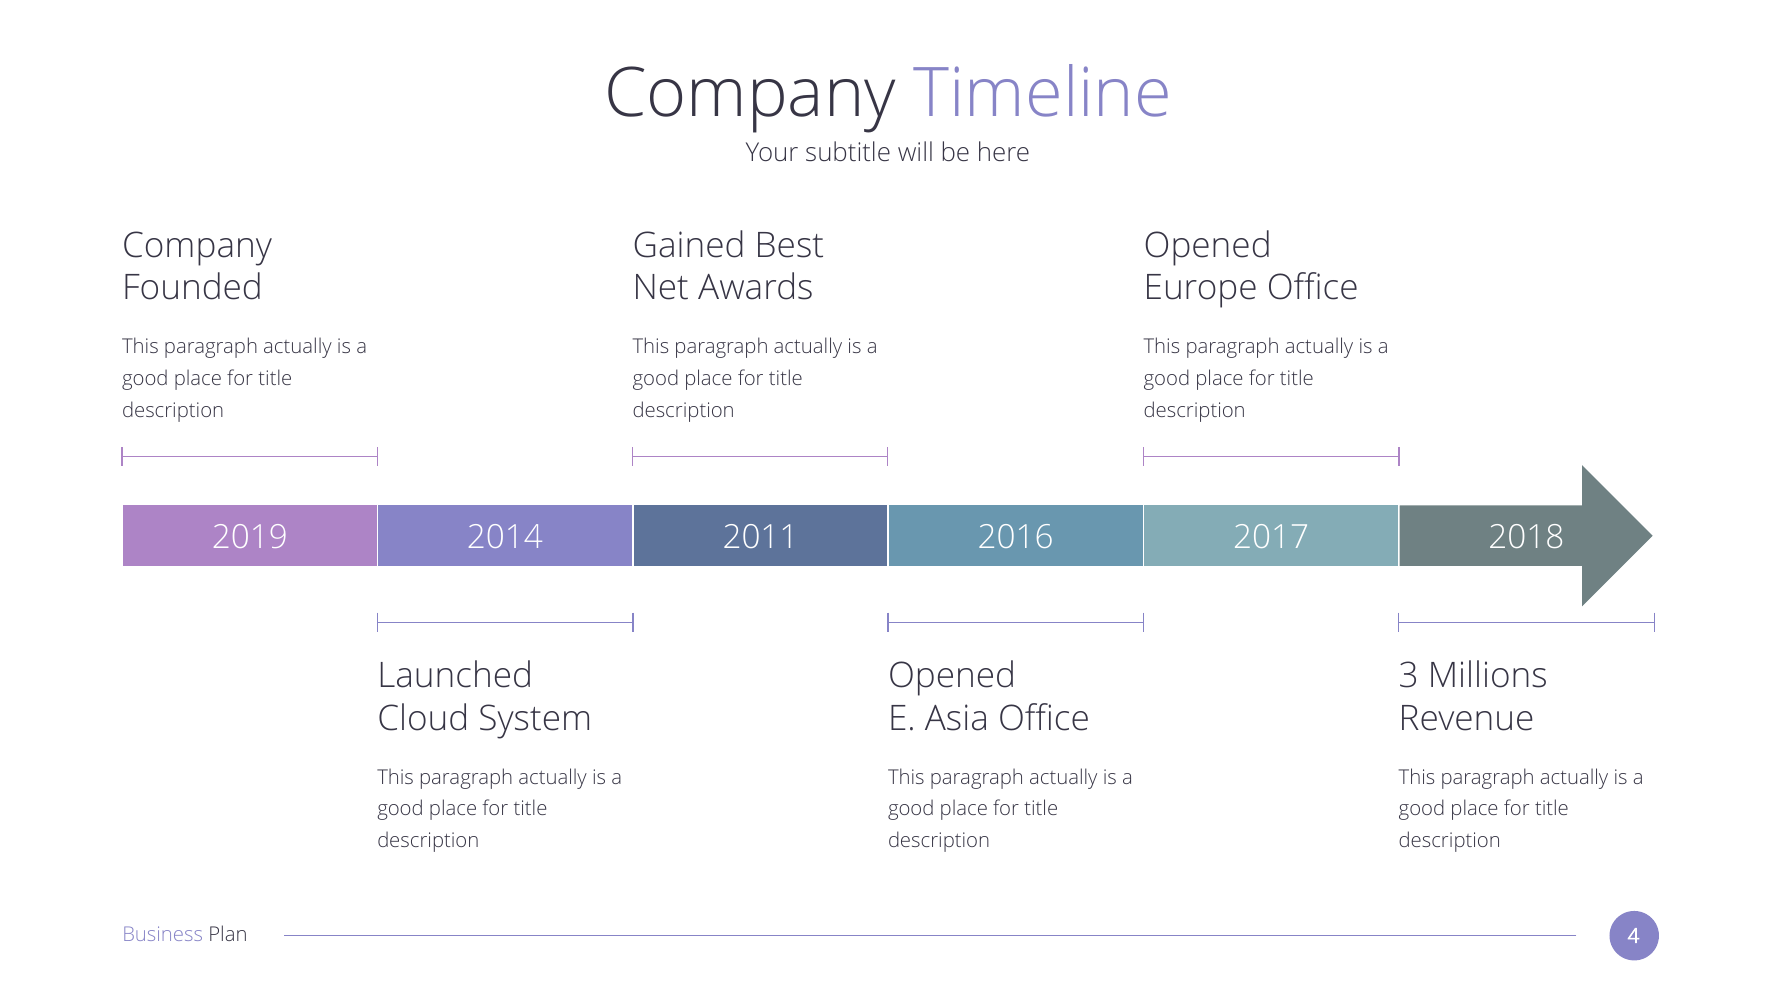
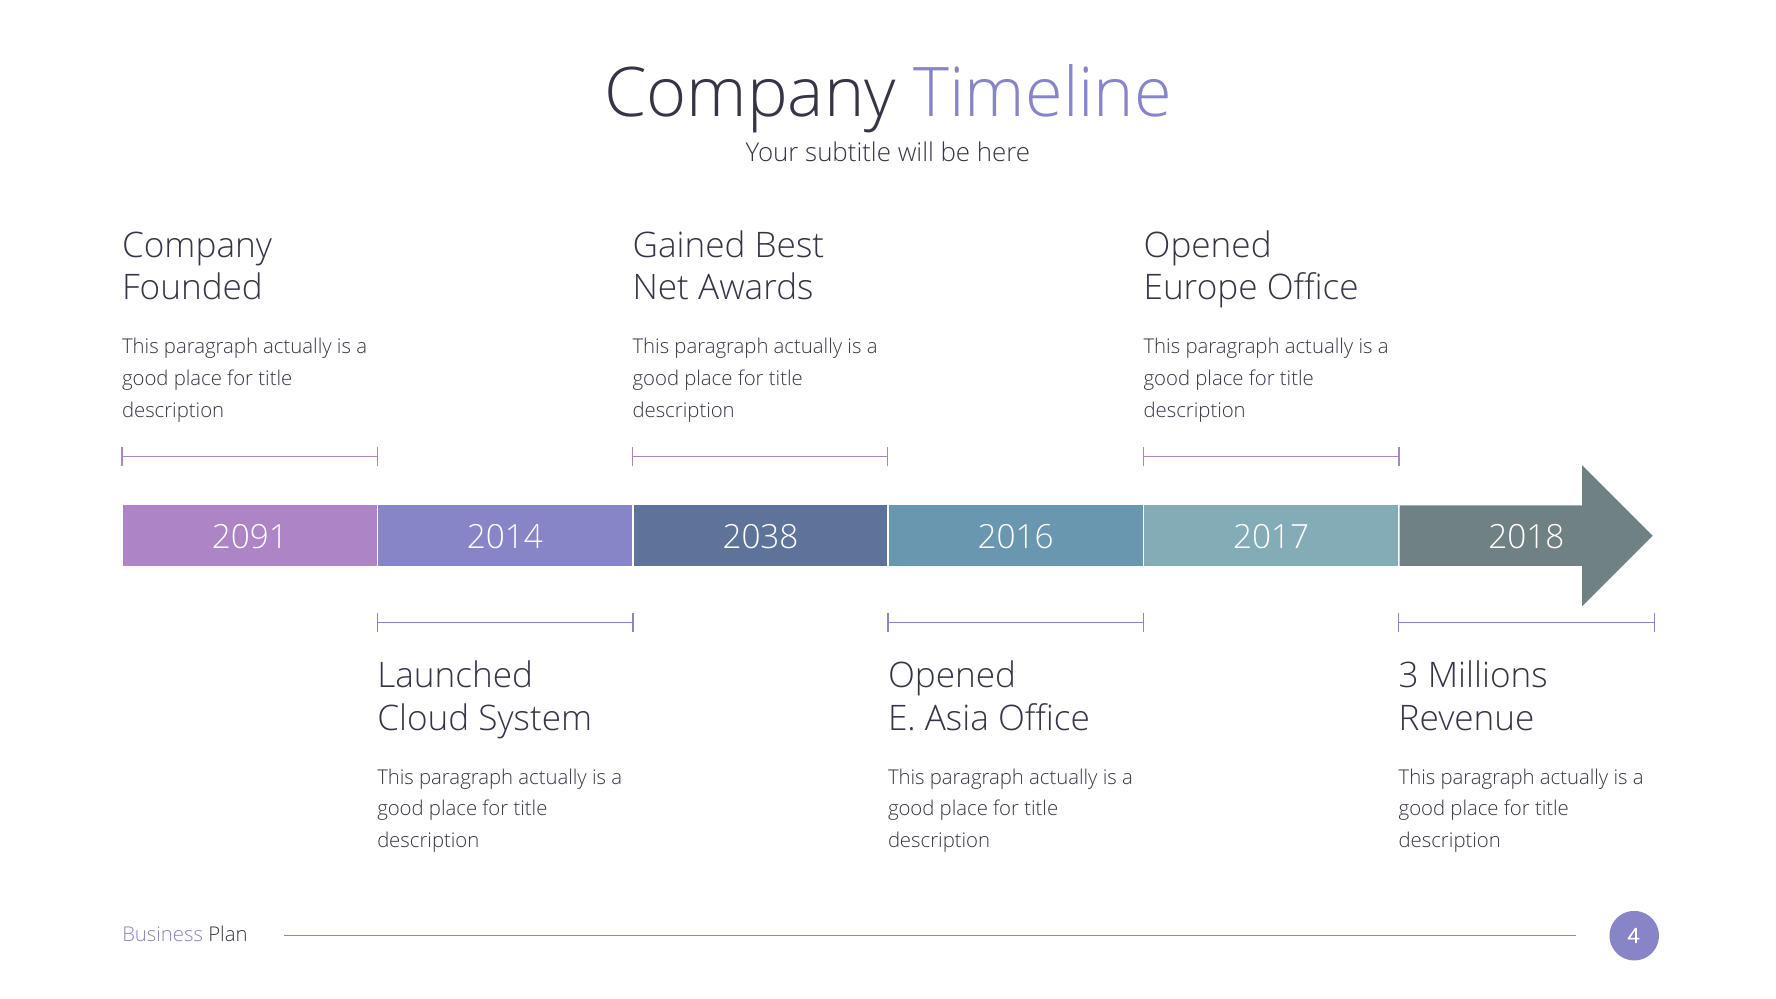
2019: 2019 -> 2091
2011: 2011 -> 2038
